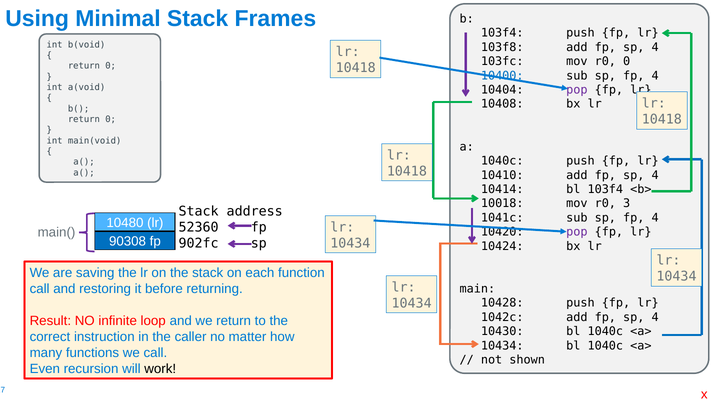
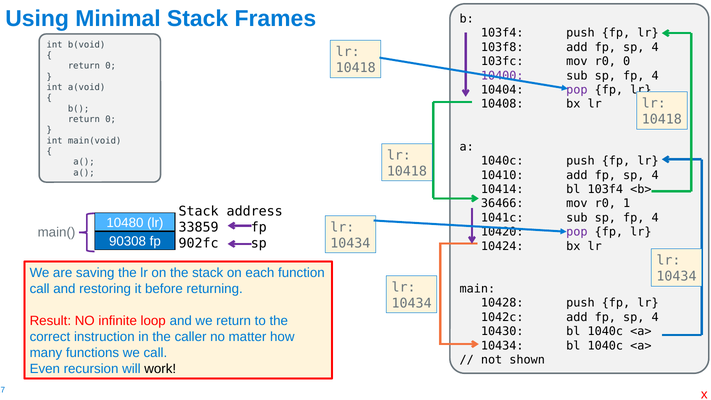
10400 colour: blue -> purple
10018: 10018 -> 36466
3: 3 -> 1
52360: 52360 -> 33859
